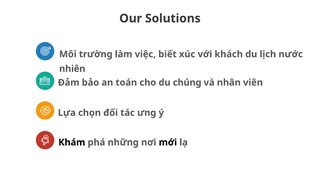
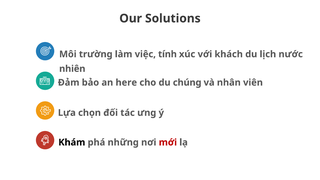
biết: biết -> tính
toán: toán -> here
mới colour: black -> red
